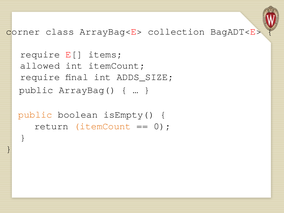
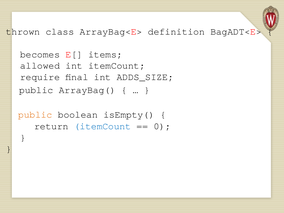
corner: corner -> thrown
collection: collection -> definition
require at (40, 54): require -> becomes
itemCount at (103, 126) colour: orange -> blue
